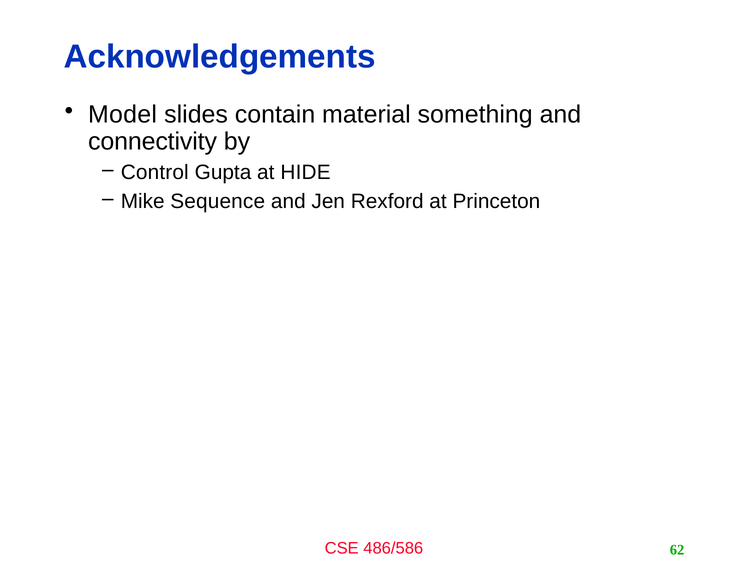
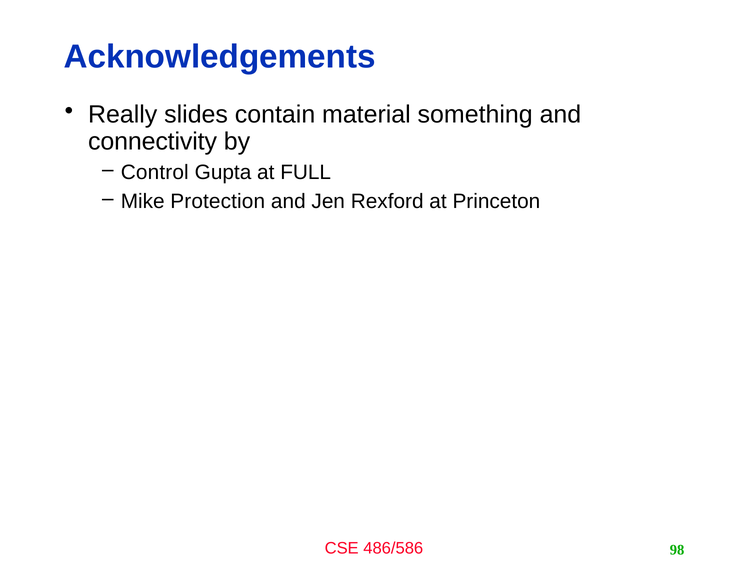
Model: Model -> Really
HIDE: HIDE -> FULL
Sequence: Sequence -> Protection
62: 62 -> 98
